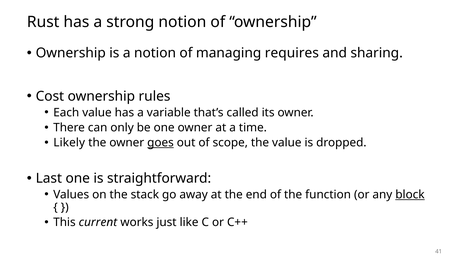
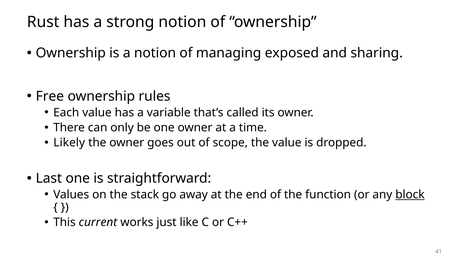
requires: requires -> exposed
Cost: Cost -> Free
goes underline: present -> none
